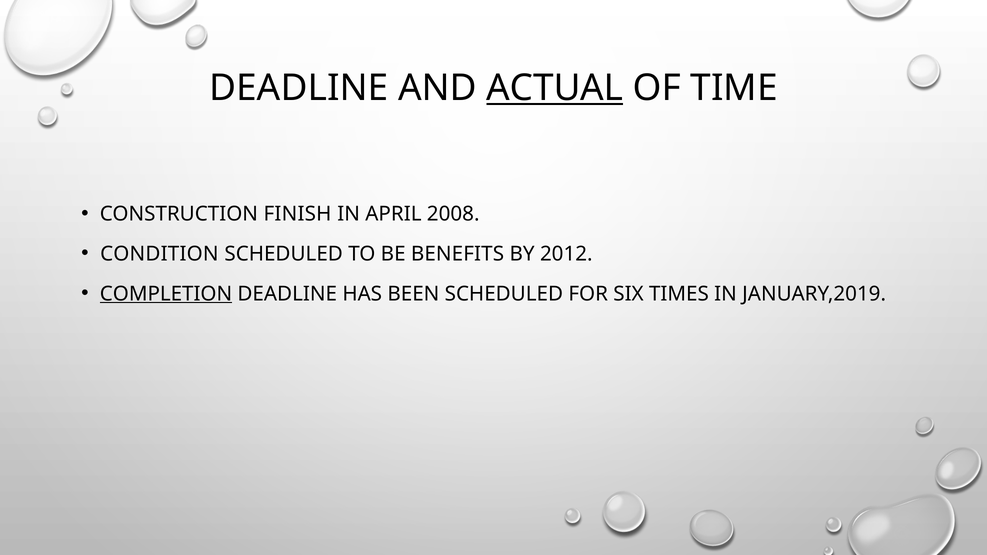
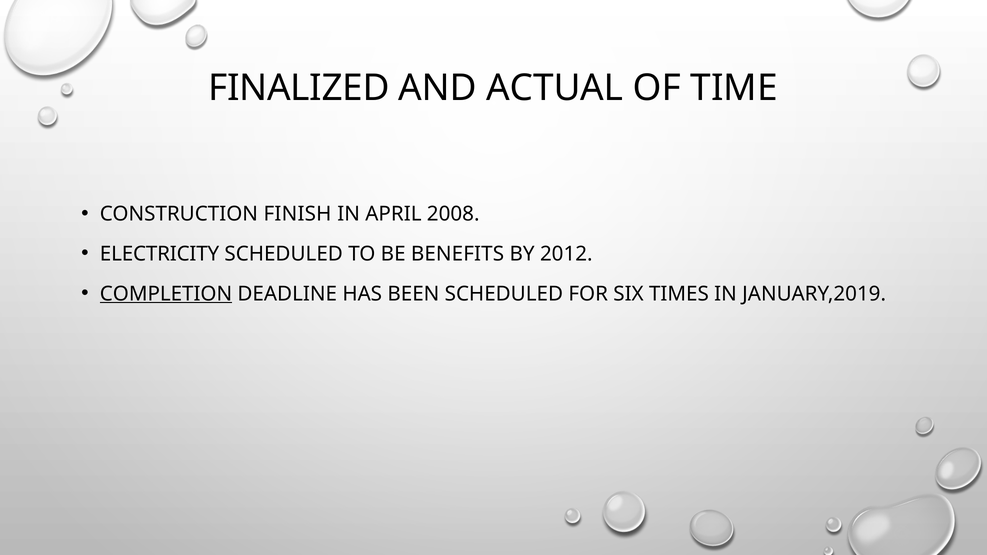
DEADLINE at (299, 88): DEADLINE -> FINALIZED
ACTUAL underline: present -> none
CONDITION: CONDITION -> ELECTRICITY
